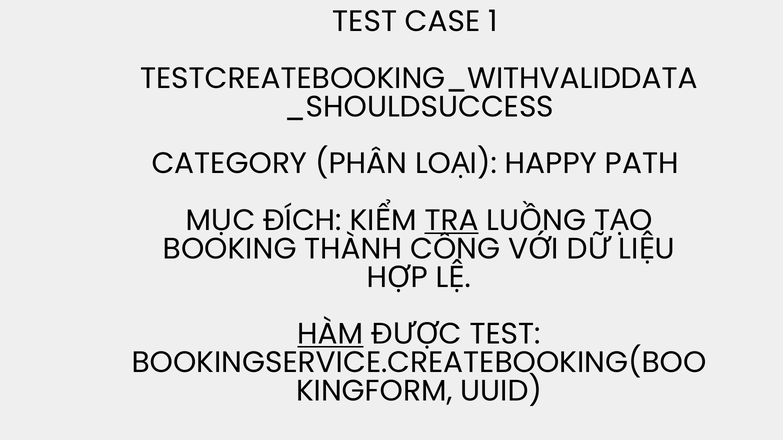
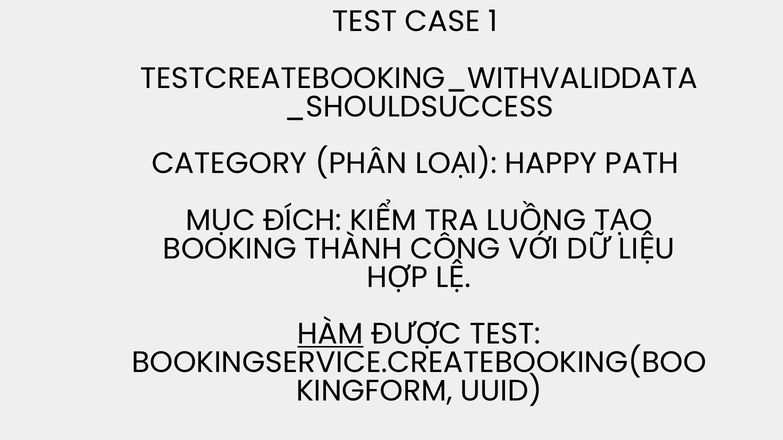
TRA underline: present -> none
